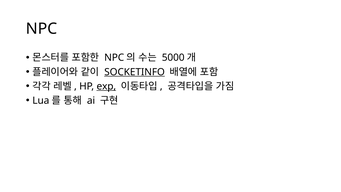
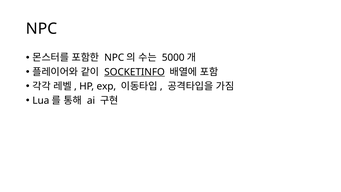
exp underline: present -> none
